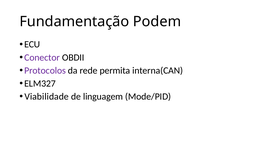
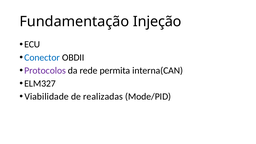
Podem: Podem -> Injeção
Conector colour: purple -> blue
linguagem: linguagem -> realizadas
